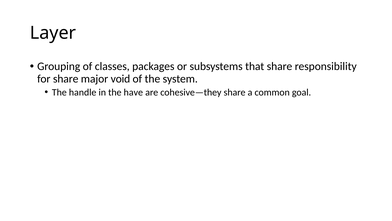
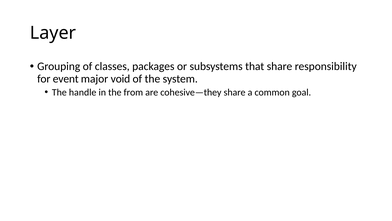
for share: share -> event
have: have -> from
